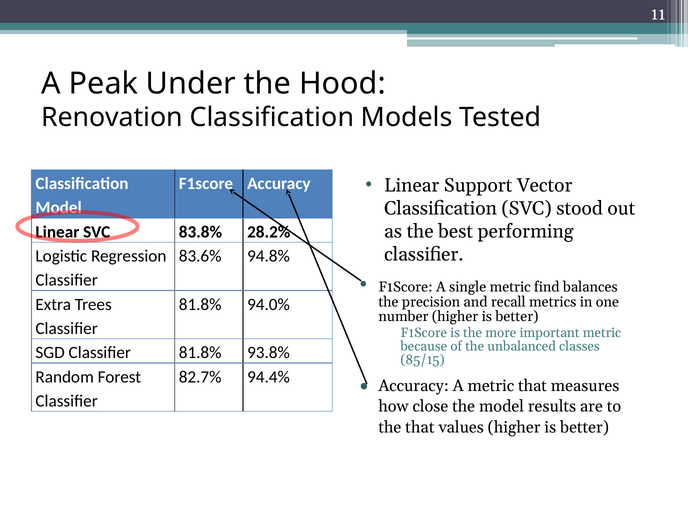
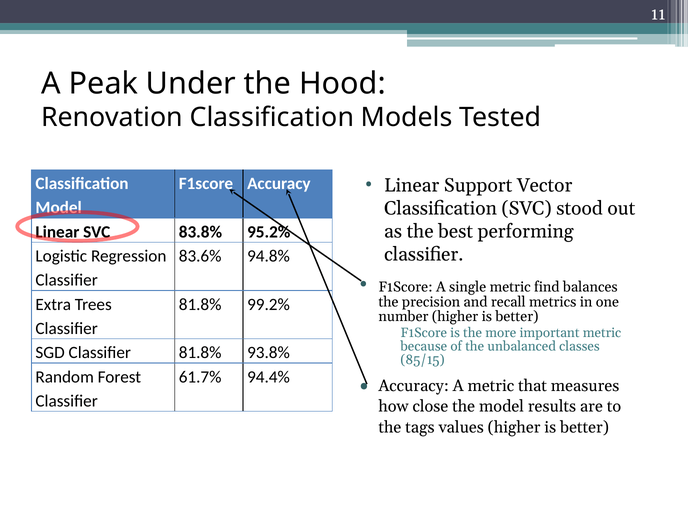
28.2%: 28.2% -> 95.2%
94.0%: 94.0% -> 99.2%
82.7%: 82.7% -> 61.7%
the that: that -> tags
